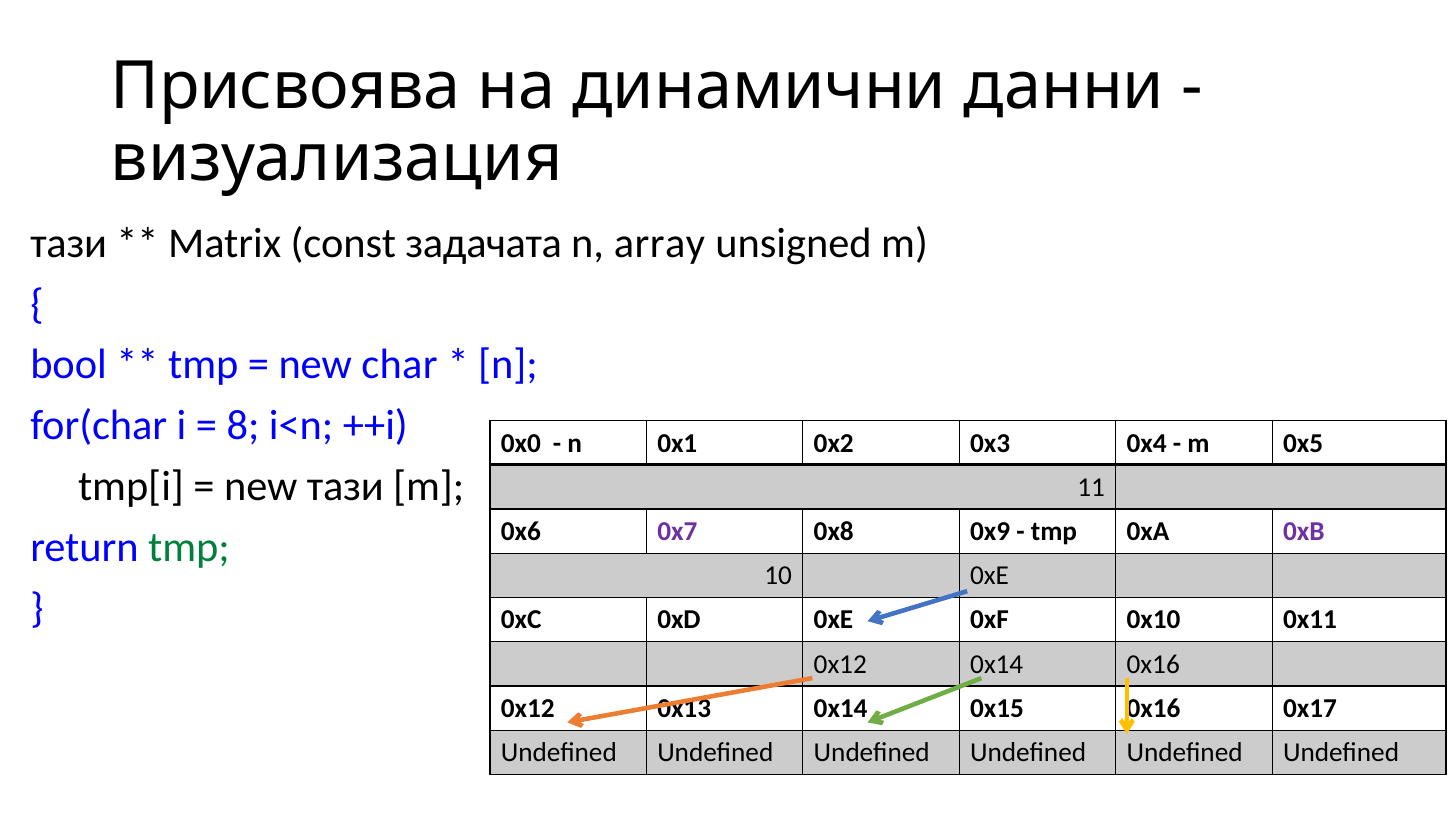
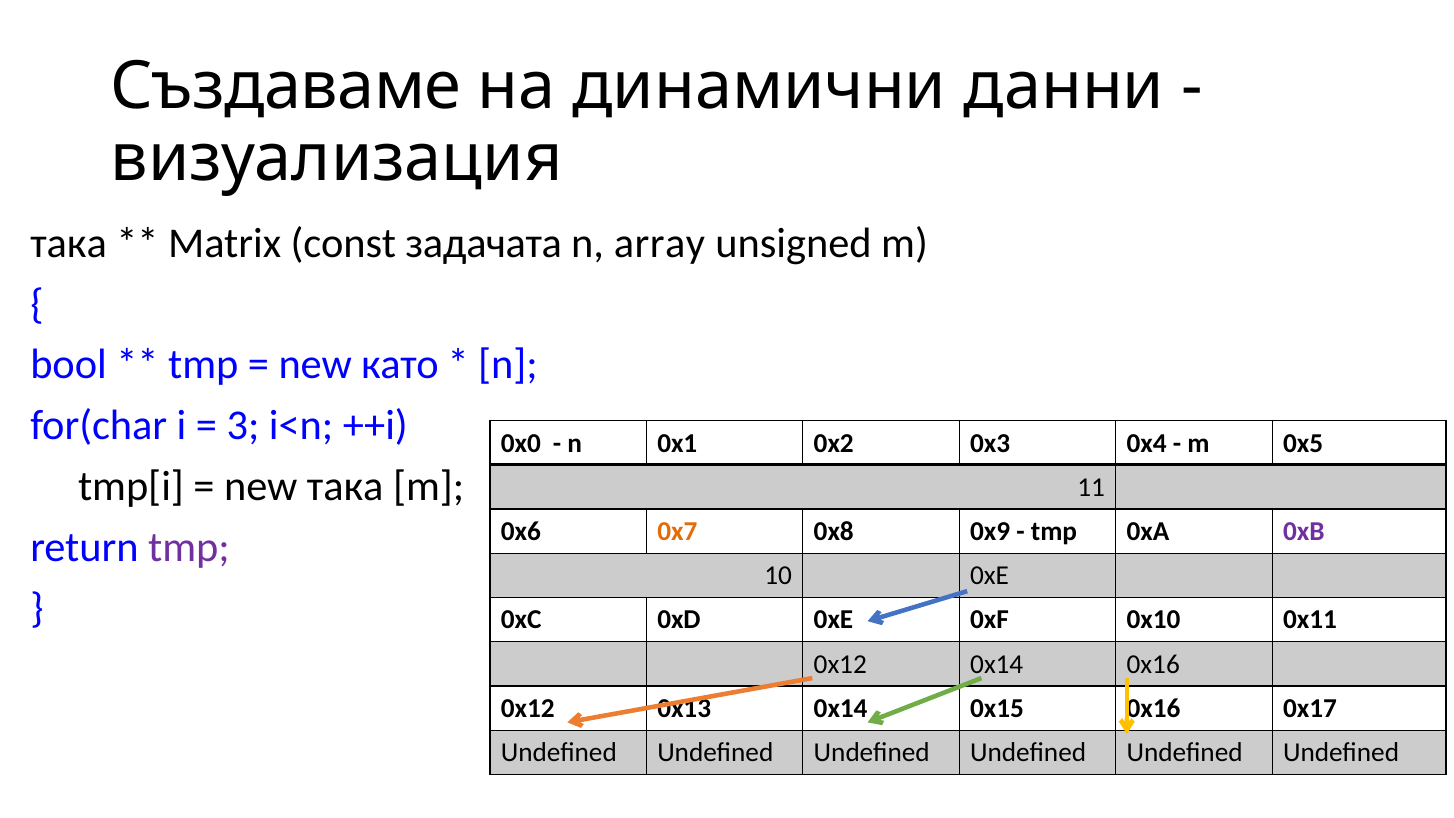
Присвоява: Присвоява -> Създаваме
тази at (69, 243): тази -> така
char: char -> като
8: 8 -> 3
new тази: тази -> така
0x7 colour: purple -> orange
tmp at (189, 548) colour: green -> purple
